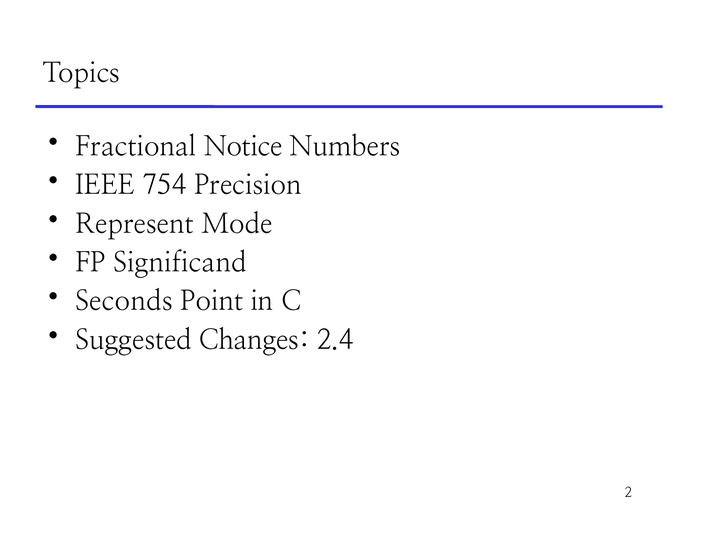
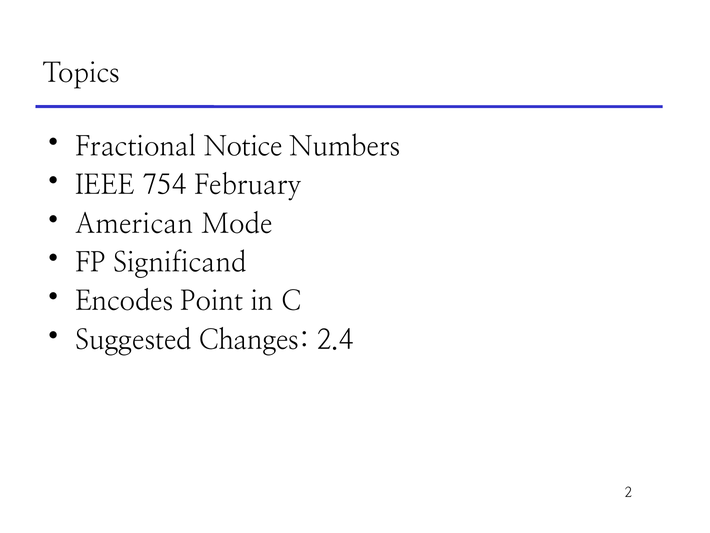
Precision: Precision -> February
Represent: Represent -> American
Seconds: Seconds -> Encodes
